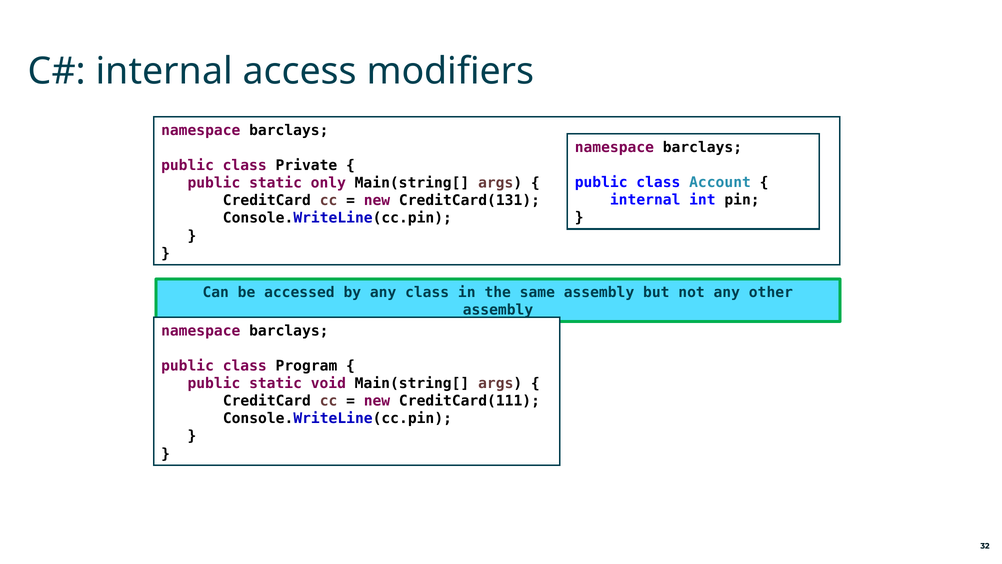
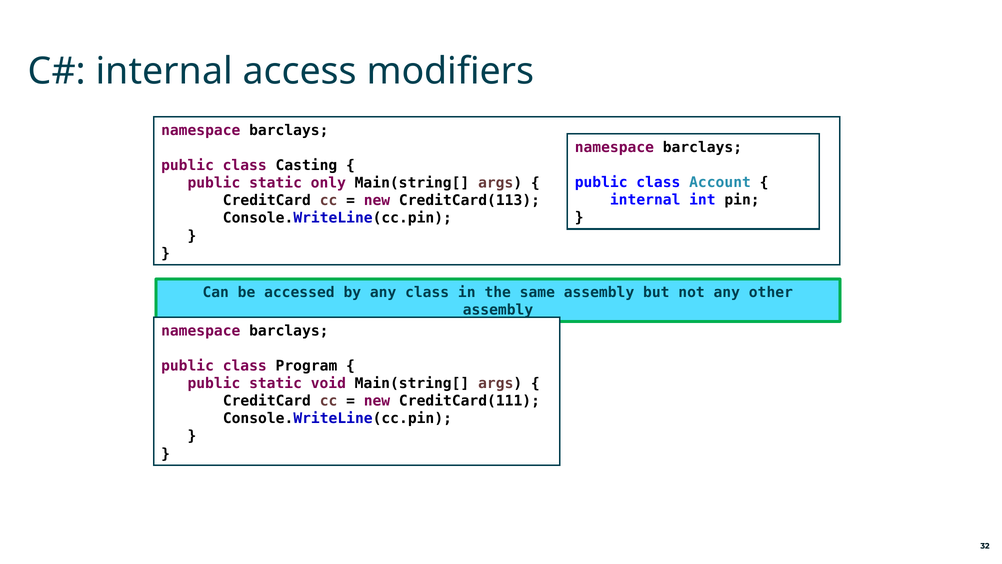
Private: Private -> Casting
CreditCard(131: CreditCard(131 -> CreditCard(113
